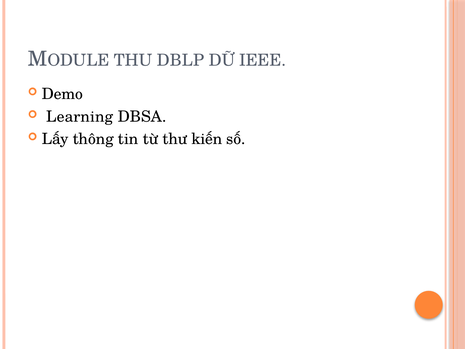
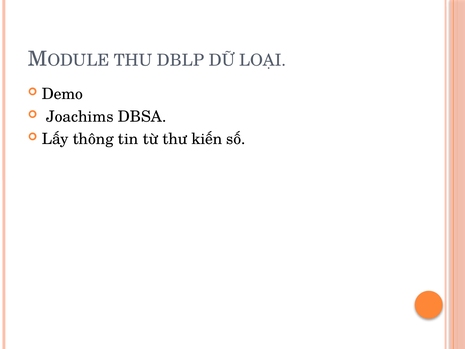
IEEE: IEEE -> LOẠI
Learning: Learning -> Joachims
